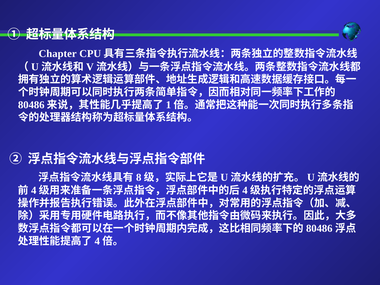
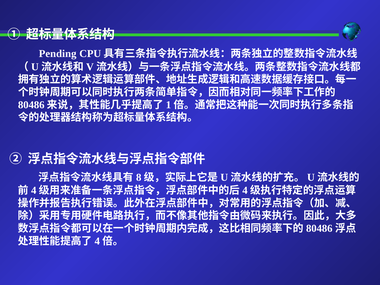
Chapter: Chapter -> Pending
